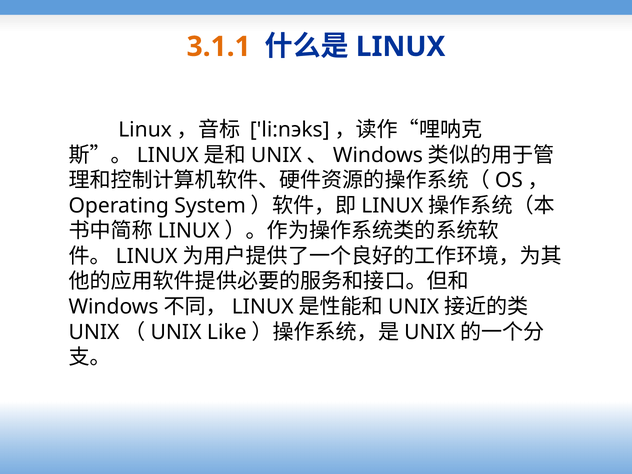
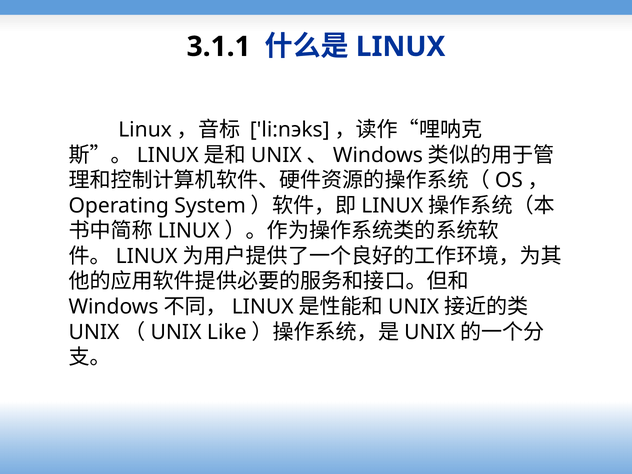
3.1.1 colour: orange -> black
